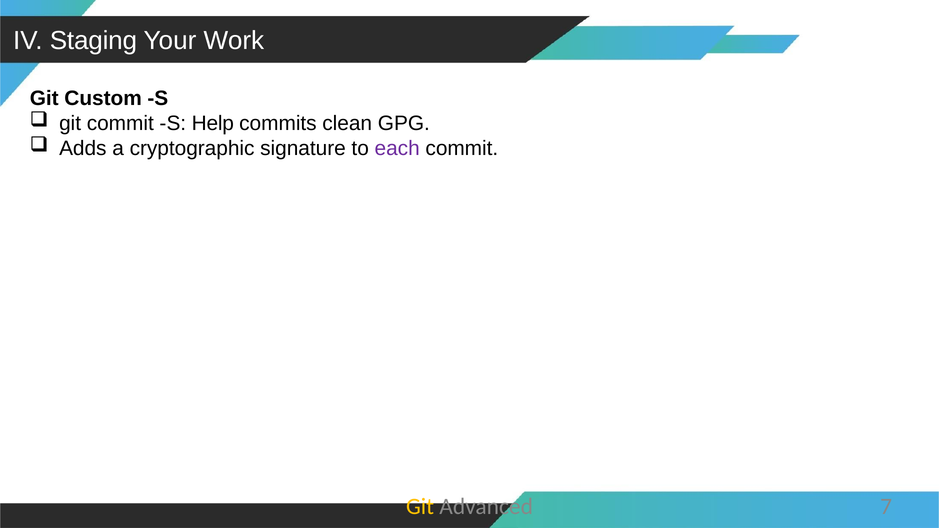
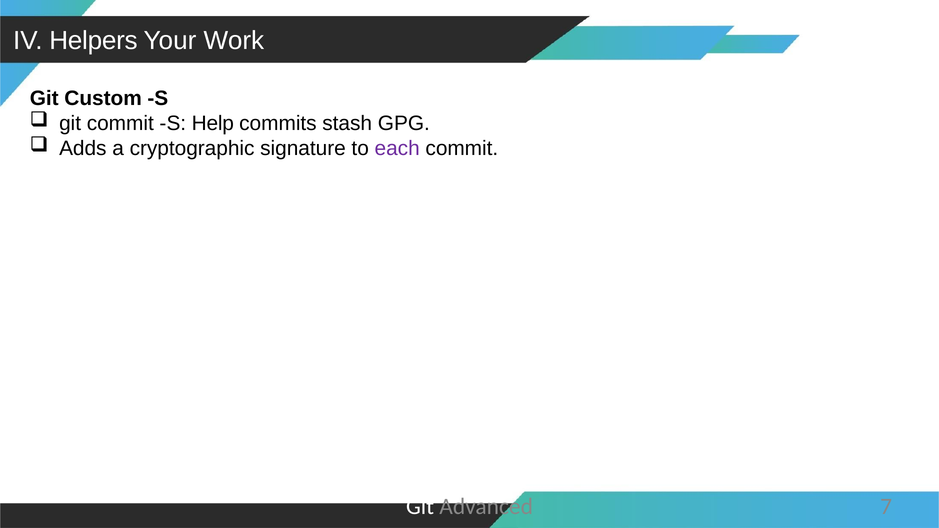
Staging: Staging -> Helpers
clean: clean -> stash
Git at (420, 507) colour: yellow -> white
